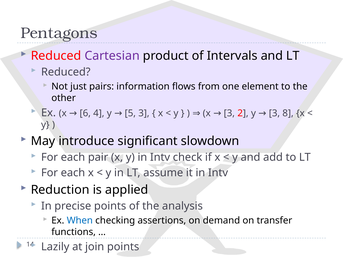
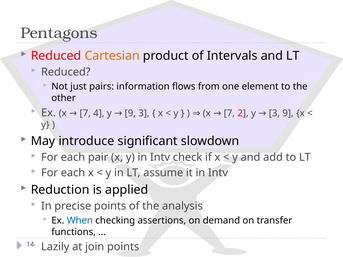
Cartesian colour: purple -> orange
Ex x 6: 6 -> 7
y 5: 5 -> 9
3 at (229, 113): 3 -> 7
3 8: 8 -> 9
